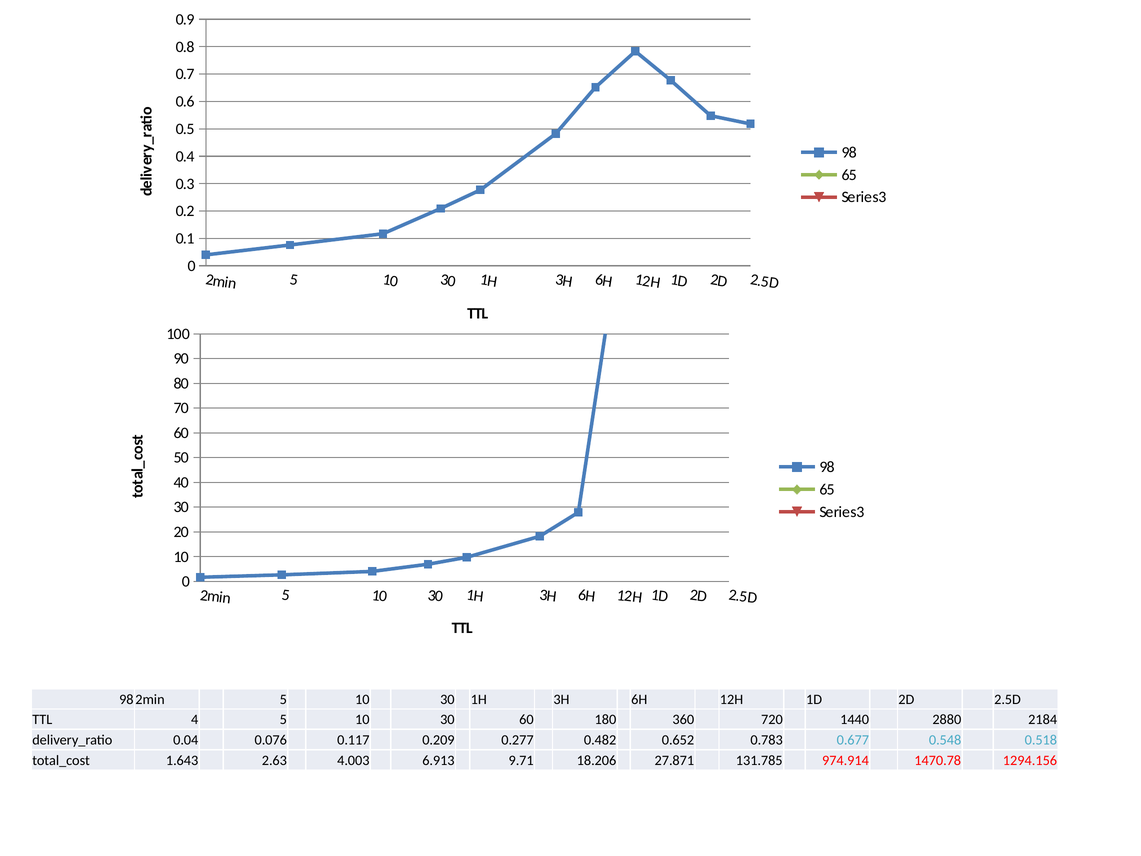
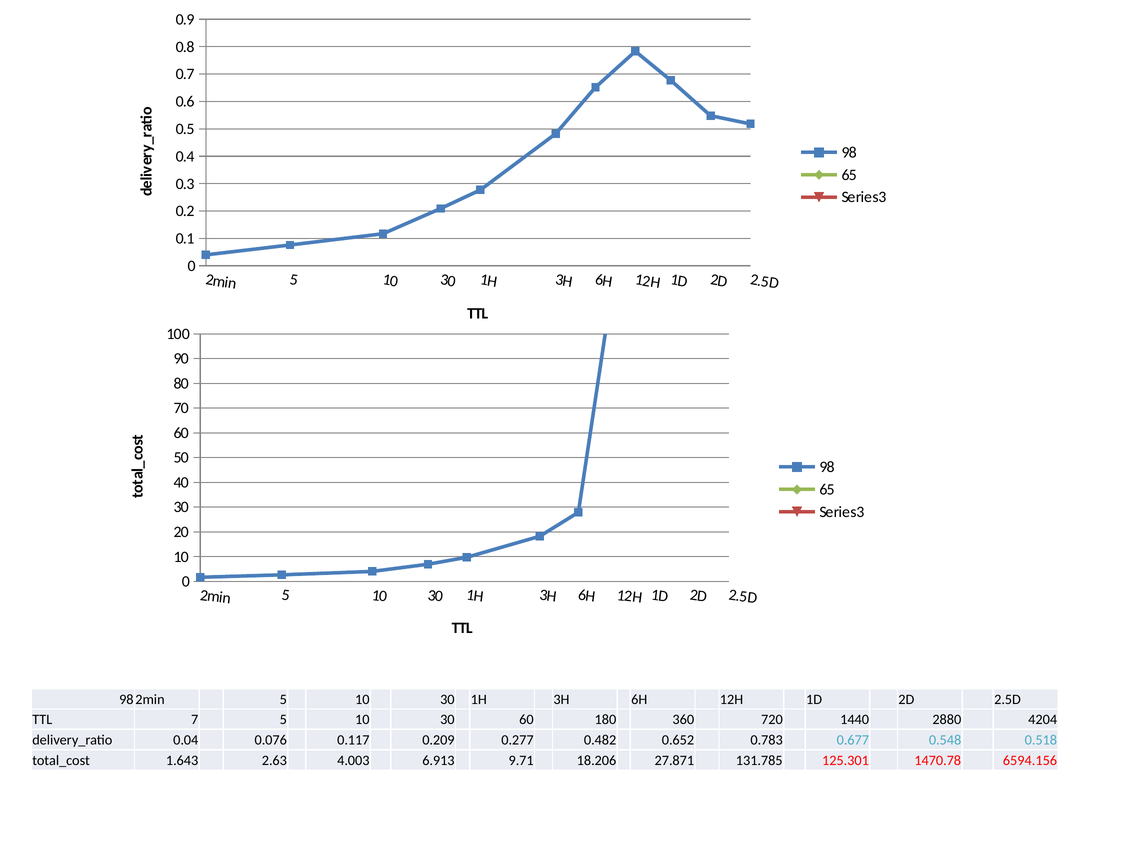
4: 4 -> 7
2184: 2184 -> 4204
974.914: 974.914 -> 125.301
1294.156: 1294.156 -> 6594.156
